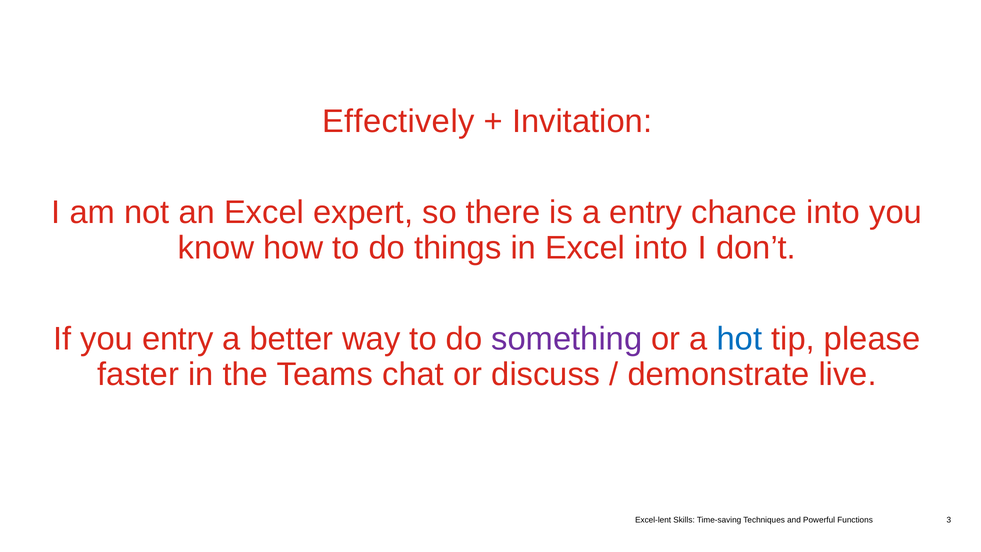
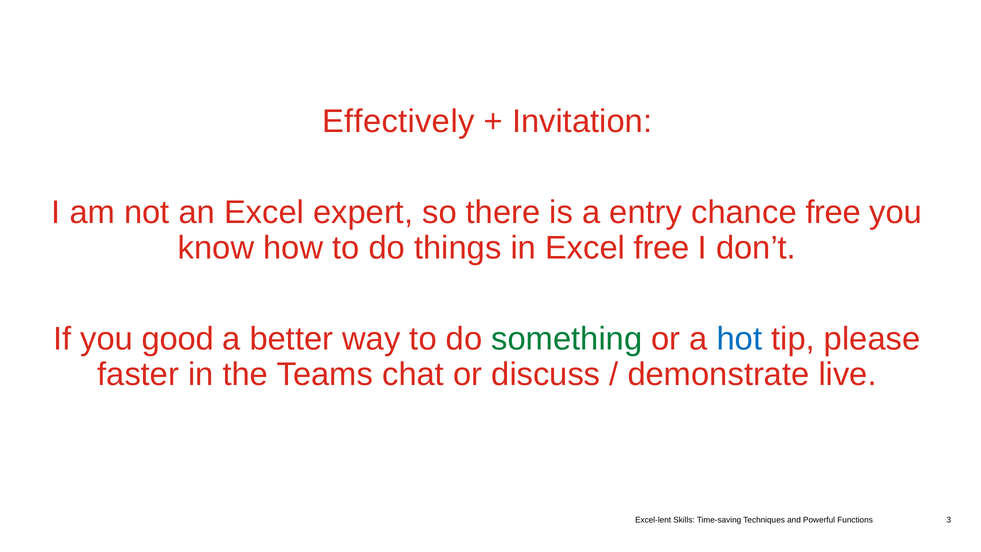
chance into: into -> free
Excel into: into -> free
you entry: entry -> good
something colour: purple -> green
